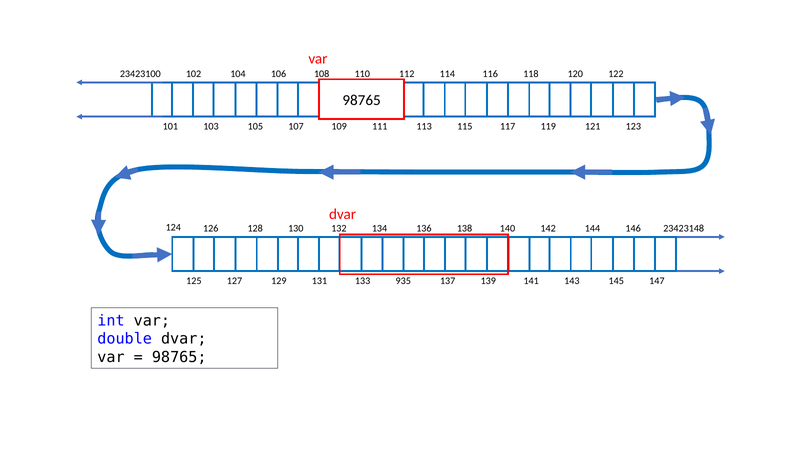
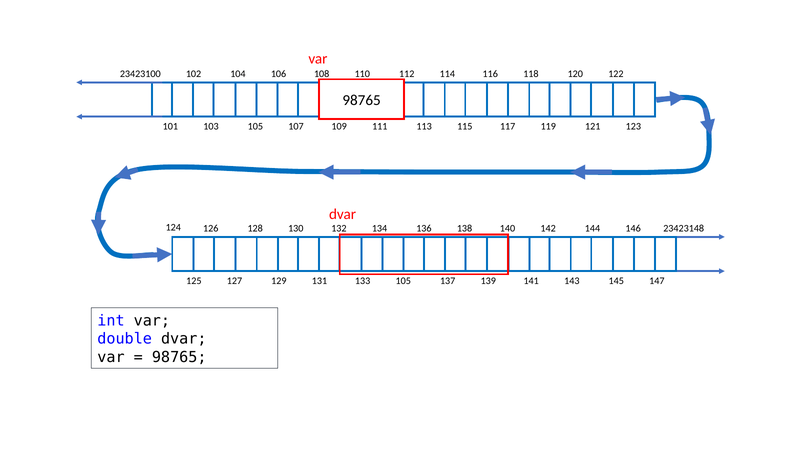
133 935: 935 -> 105
